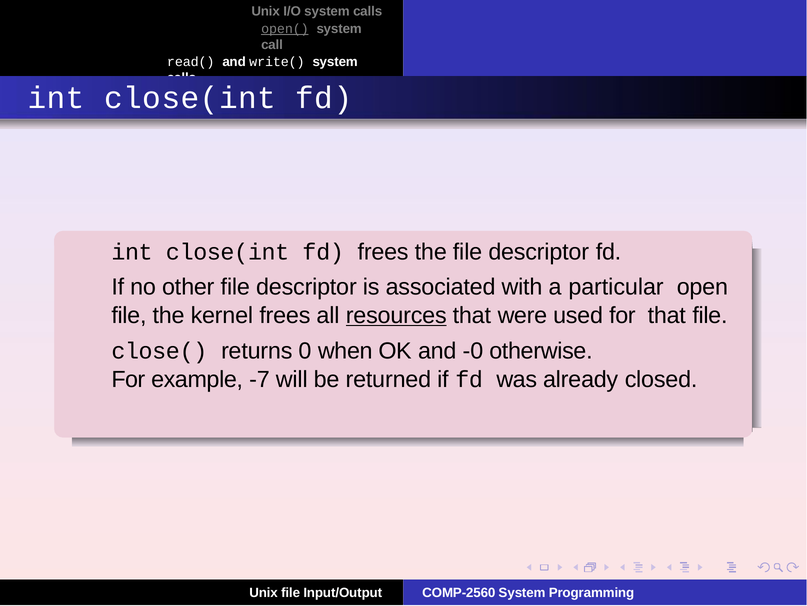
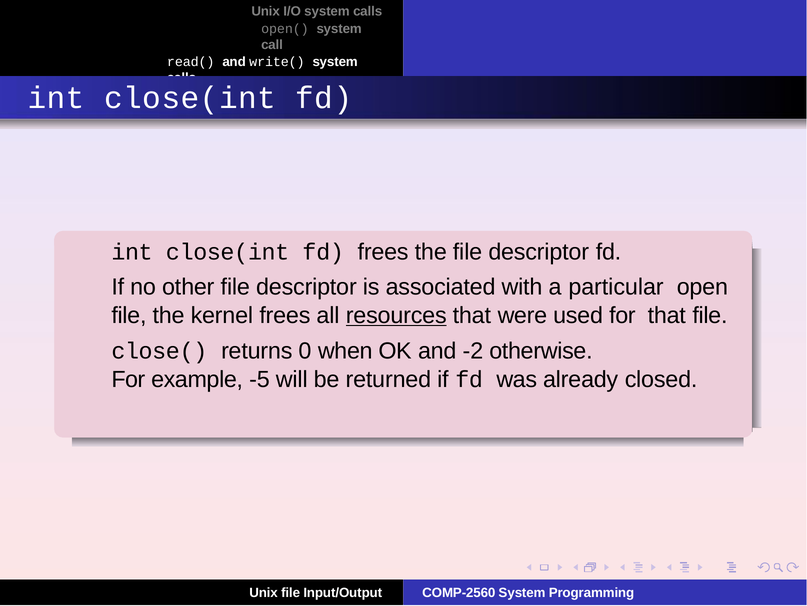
open( underline: present -> none
-0: -0 -> -2
-7: -7 -> -5
